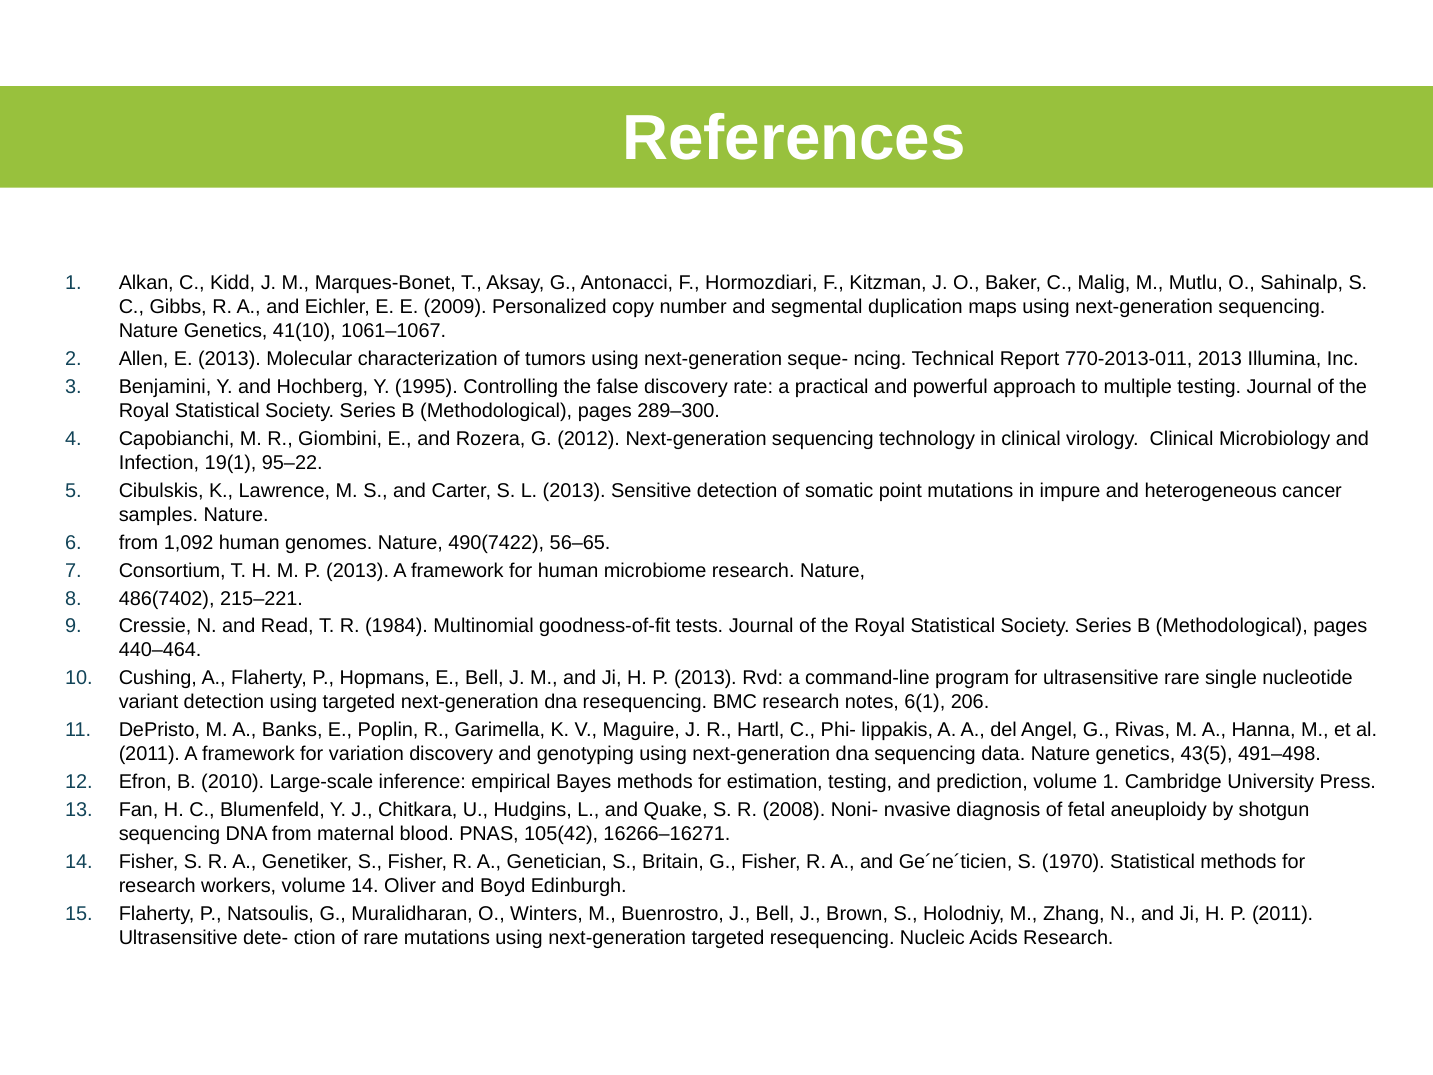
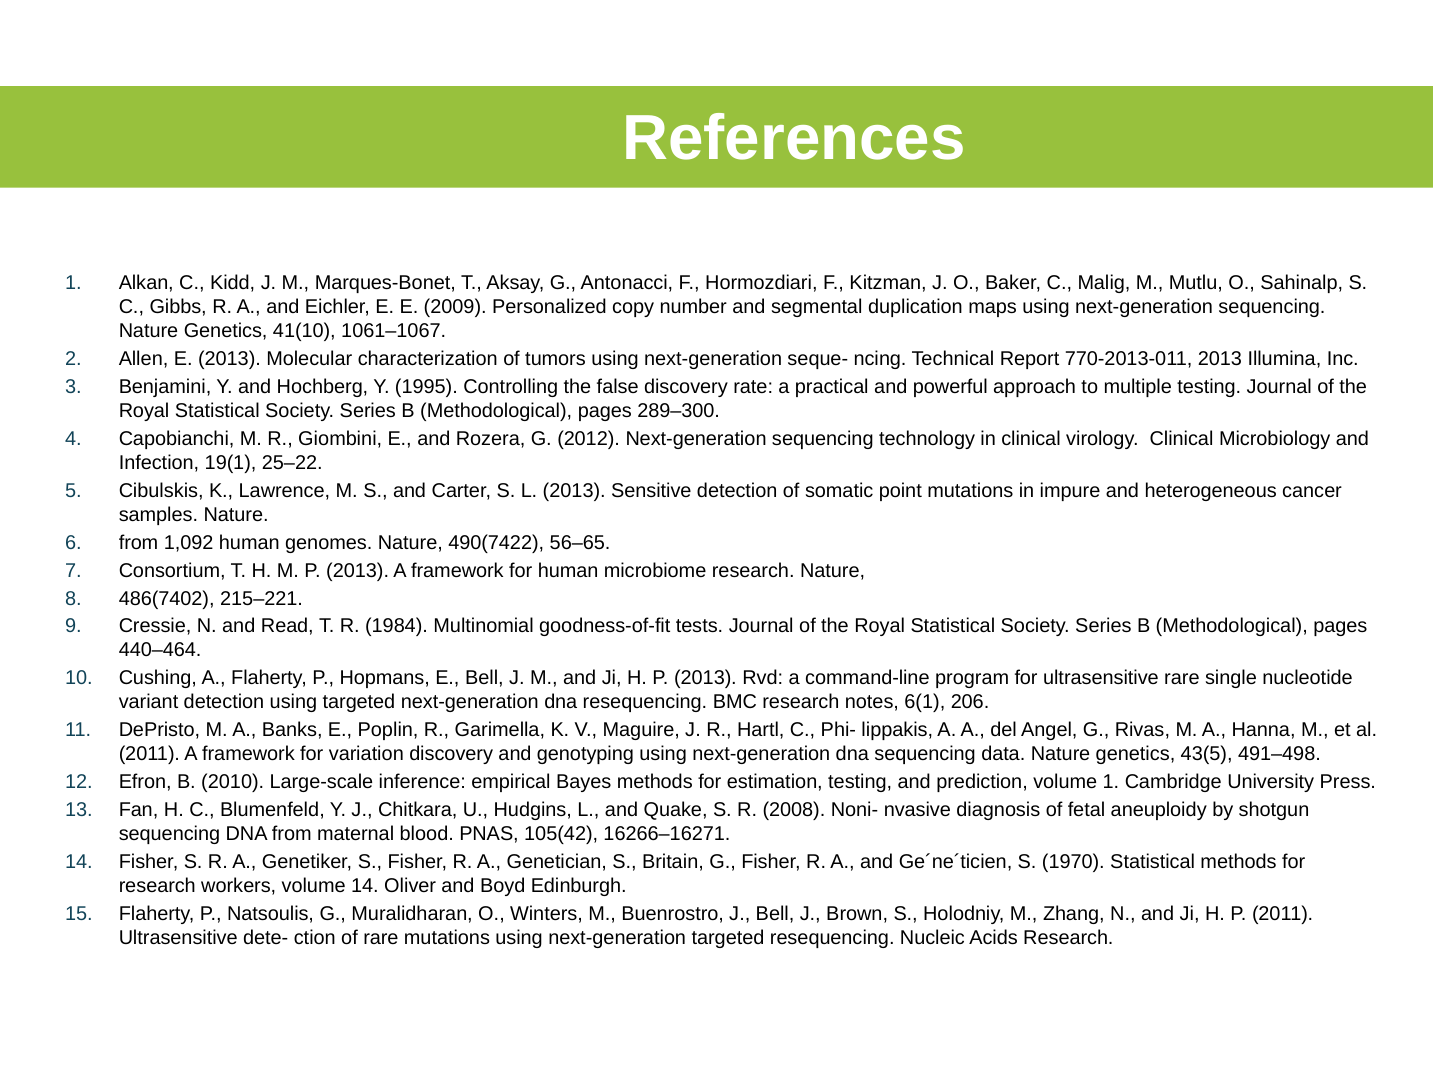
95–22: 95–22 -> 25–22
